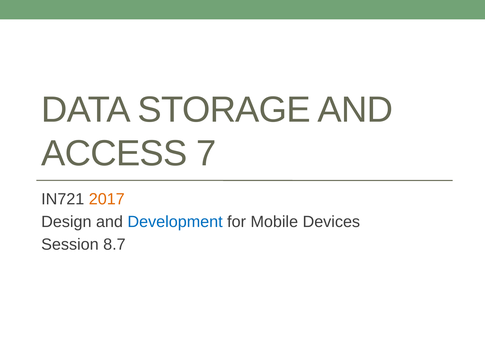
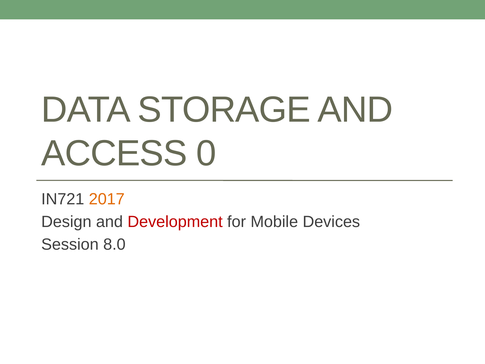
7: 7 -> 0
Development colour: blue -> red
8.7: 8.7 -> 8.0
